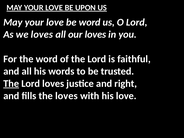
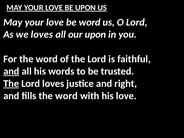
our loves: loves -> upon
and at (11, 71) underline: none -> present
fills the loves: loves -> word
